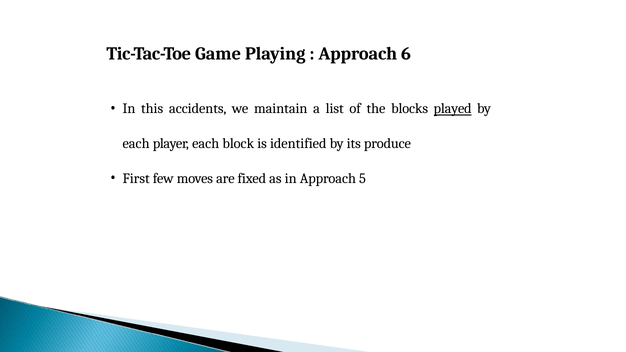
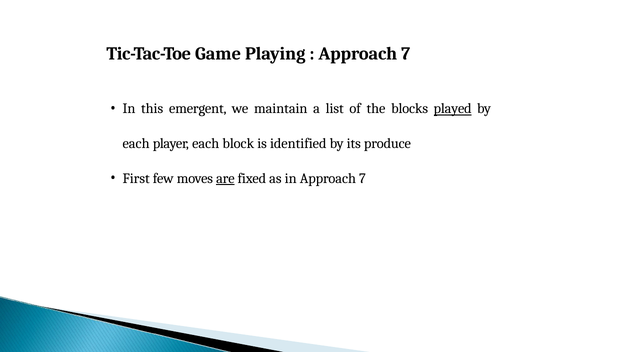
6 at (406, 54): 6 -> 7
accidents: accidents -> emergent
are underline: none -> present
in Approach 5: 5 -> 7
